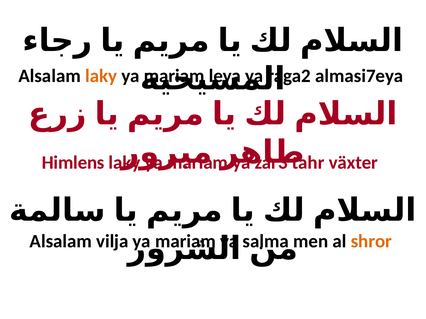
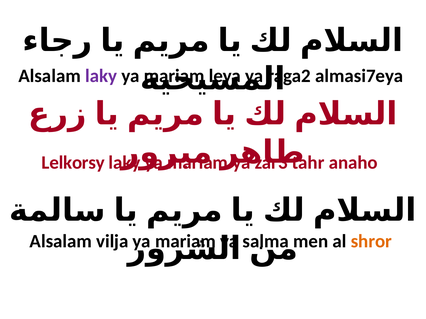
laky at (101, 76) colour: orange -> purple
Himlens: Himlens -> Lelkorsy
växter: växter -> anaho
